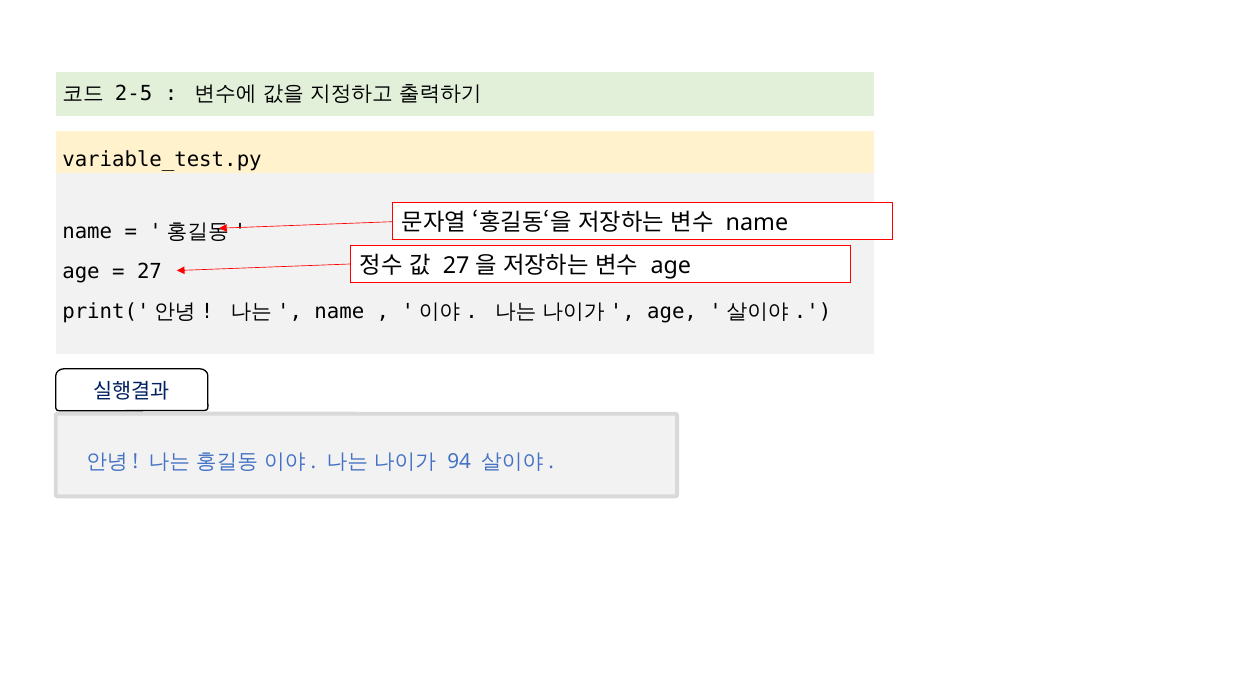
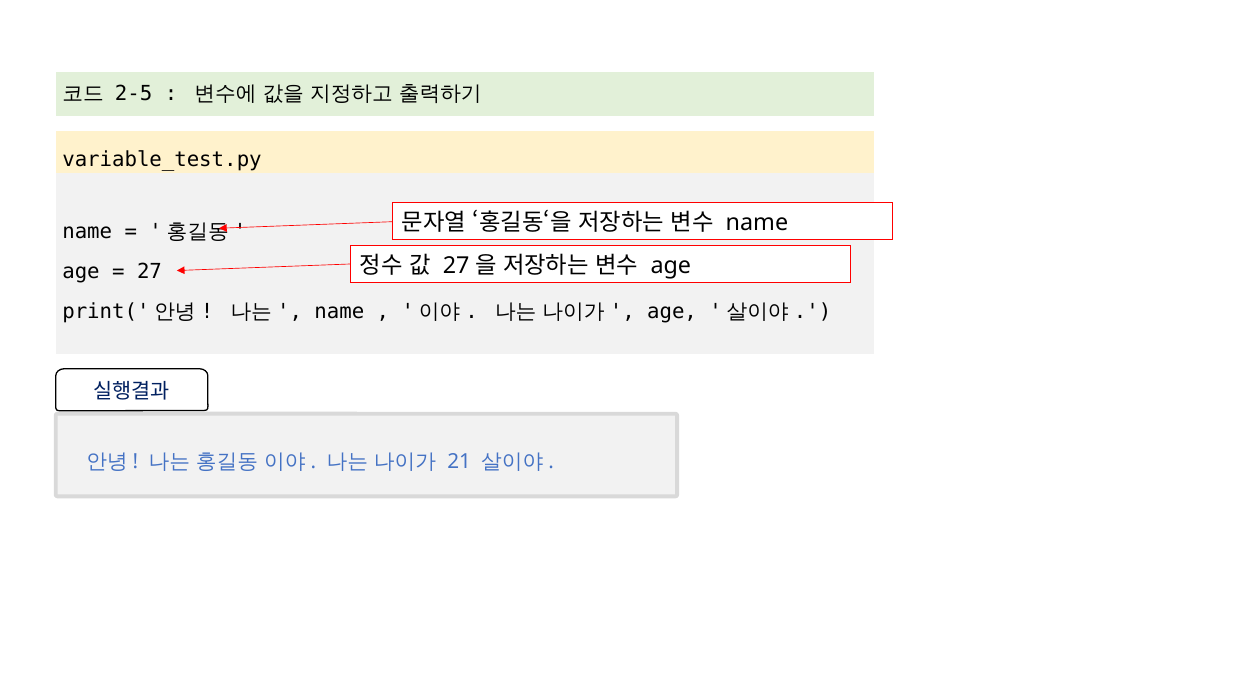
94: 94 -> 21
